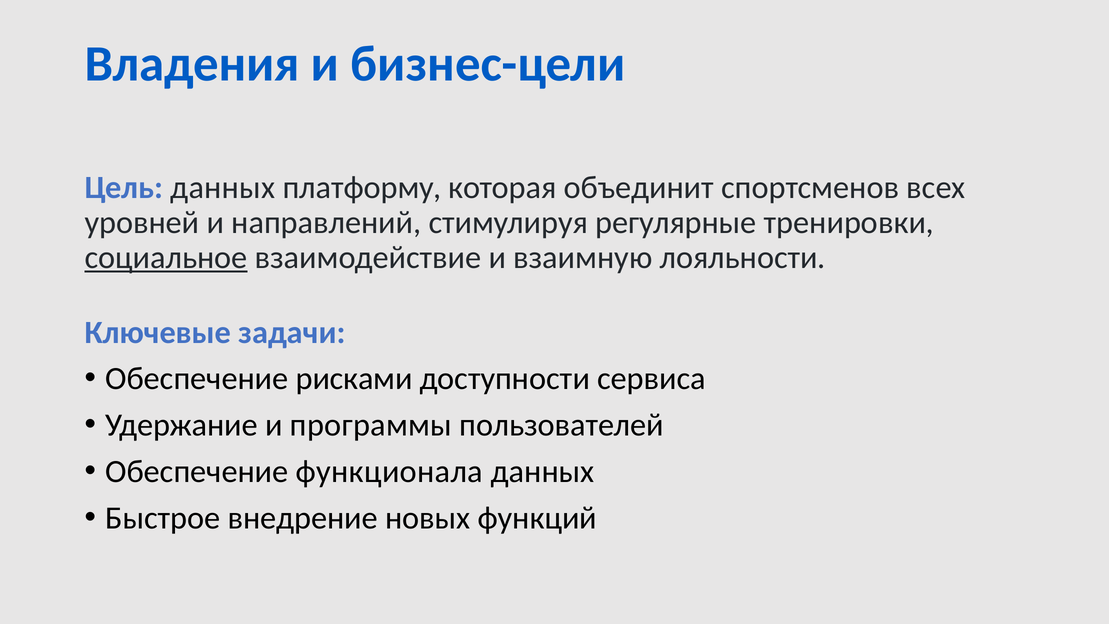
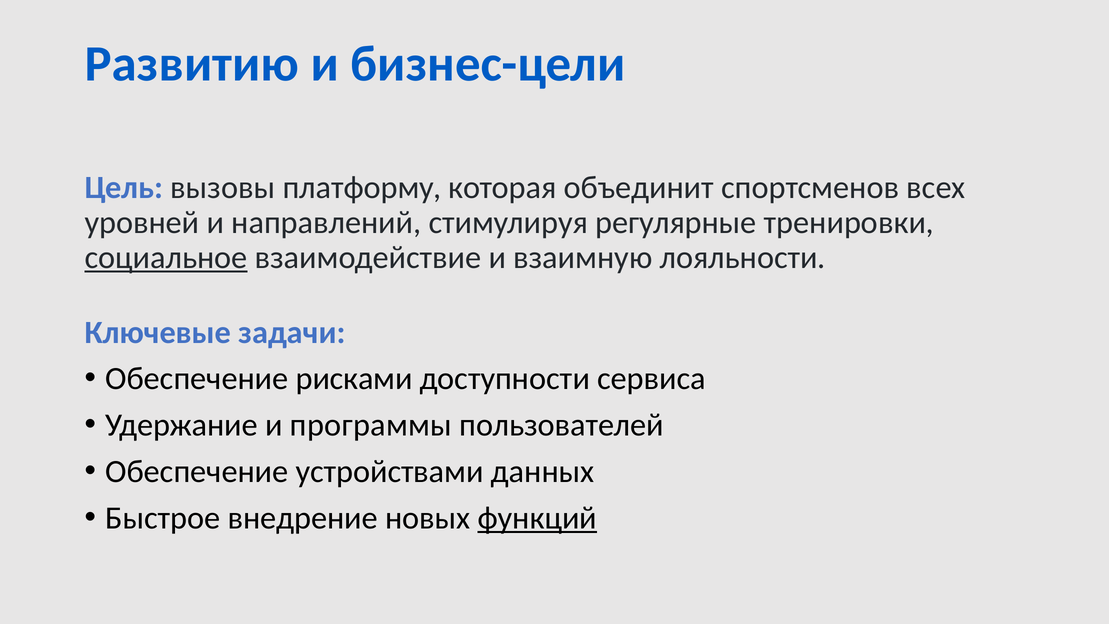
Владения: Владения -> Развитию
Цель данных: данных -> вызовы
функционала: функционала -> устройствами
функций underline: none -> present
